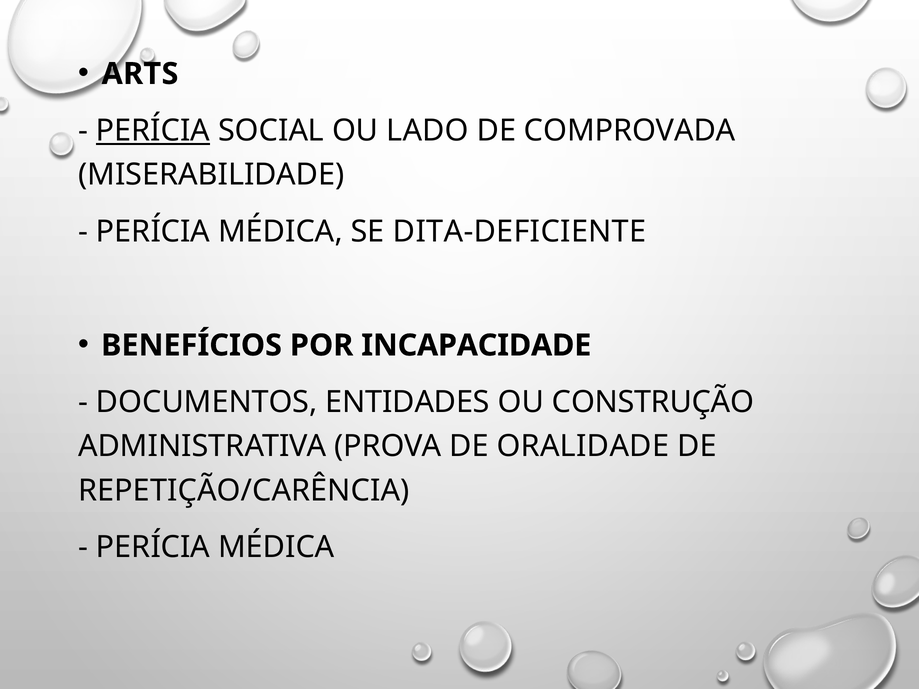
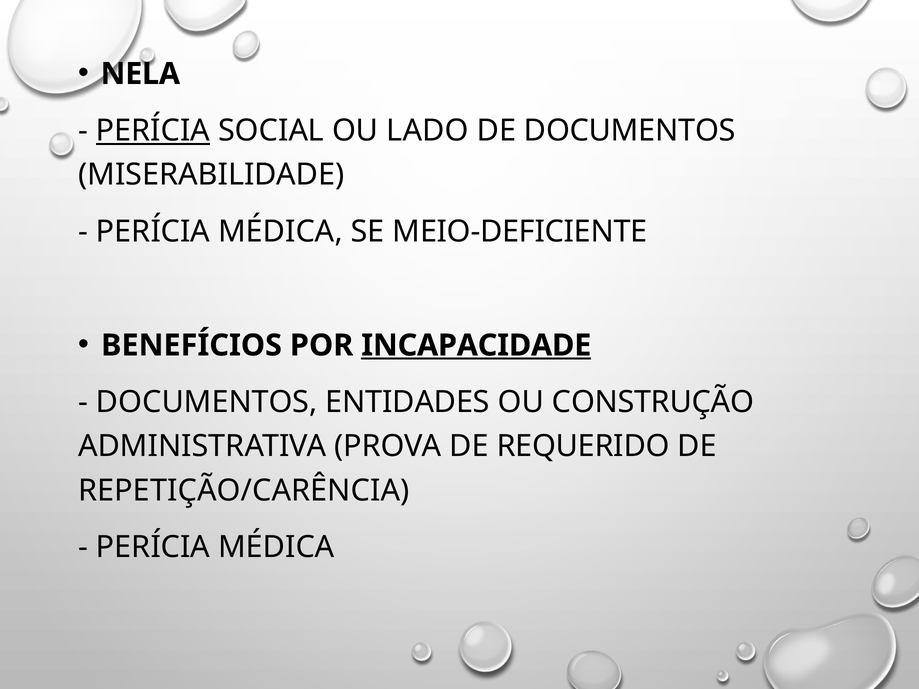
ARTS: ARTS -> NELA
DE COMPROVADA: COMPROVADA -> DOCUMENTOS
DITA-DEFICIENTE: DITA-DEFICIENTE -> MEIO-DEFICIENTE
INCAPACIDADE underline: none -> present
ORALIDADE: ORALIDADE -> REQUERIDO
